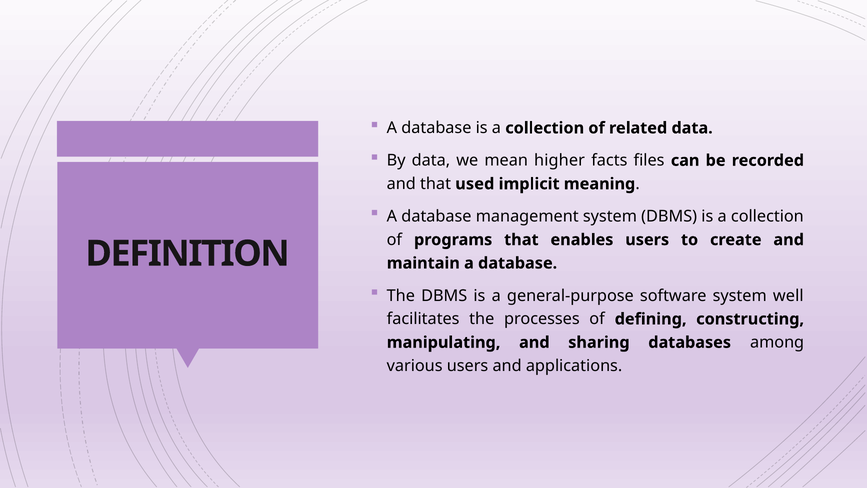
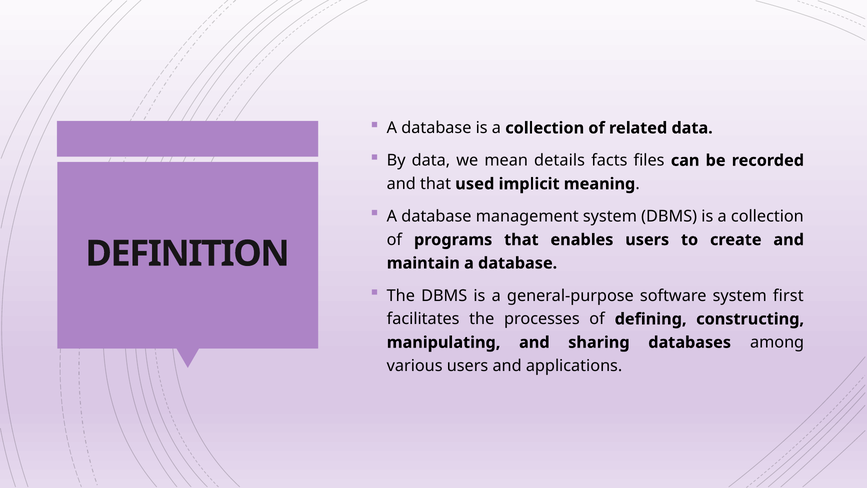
higher: higher -> details
well: well -> first
